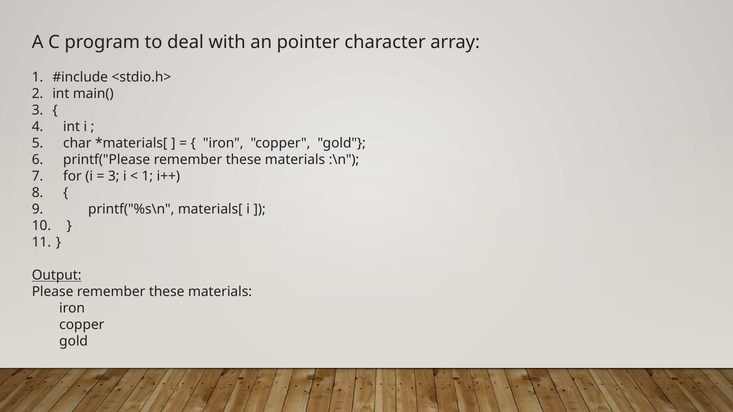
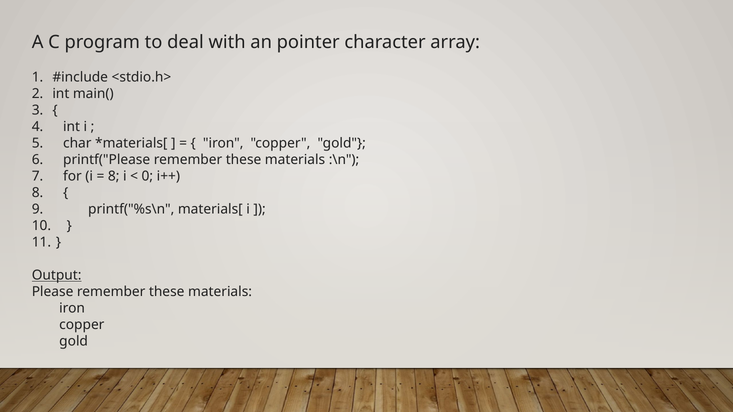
3 at (114, 176): 3 -> 8
1 at (147, 176): 1 -> 0
